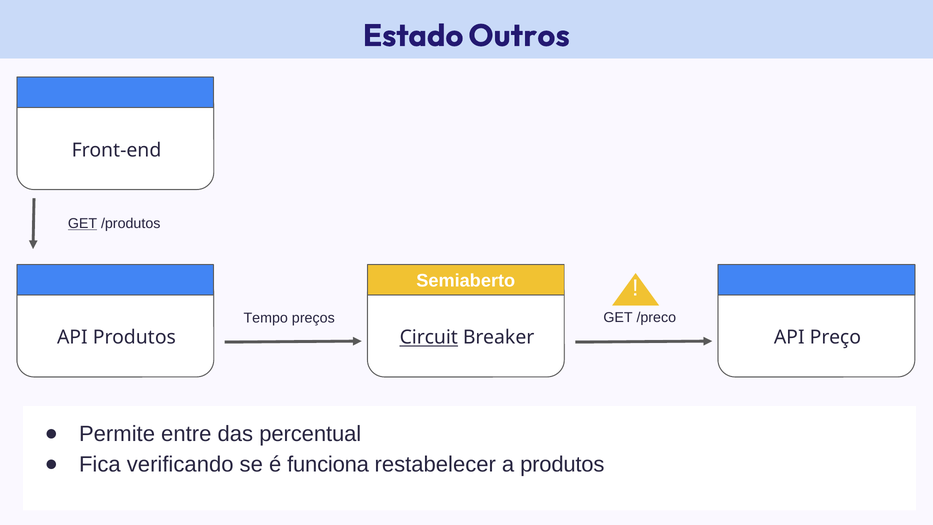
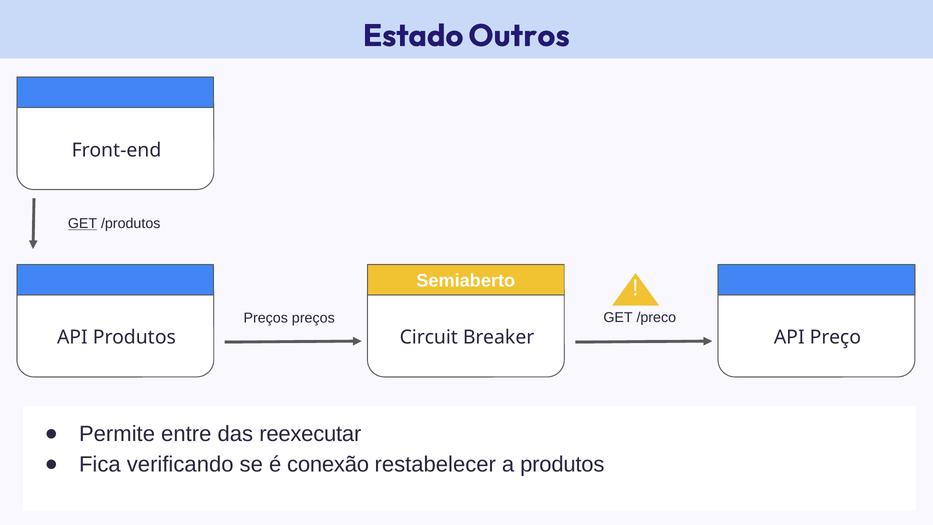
Tempo at (266, 318): Tempo -> Preços
Circuit underline: present -> none
percentual: percentual -> reexecutar
funciona: funciona -> conexão
